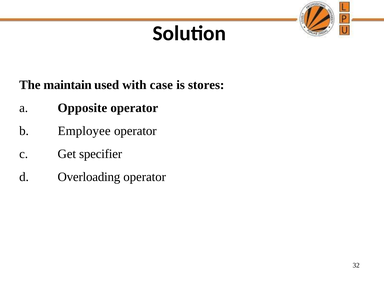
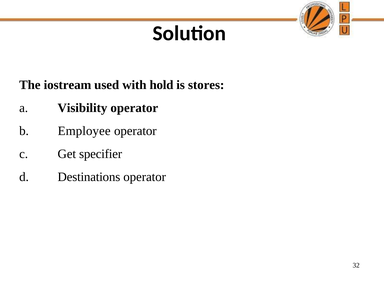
maintain: maintain -> iostream
case: case -> hold
Opposite: Opposite -> Visibility
Overloading: Overloading -> Destinations
